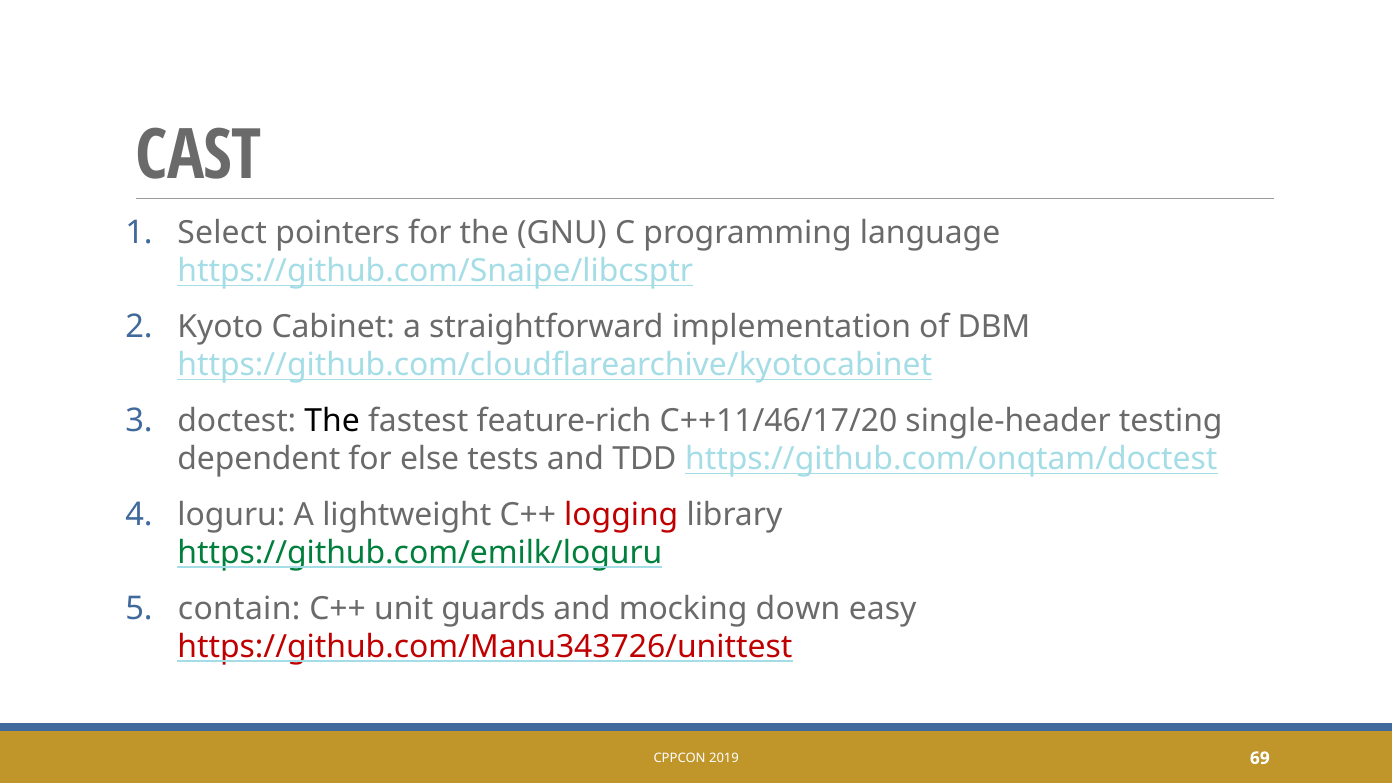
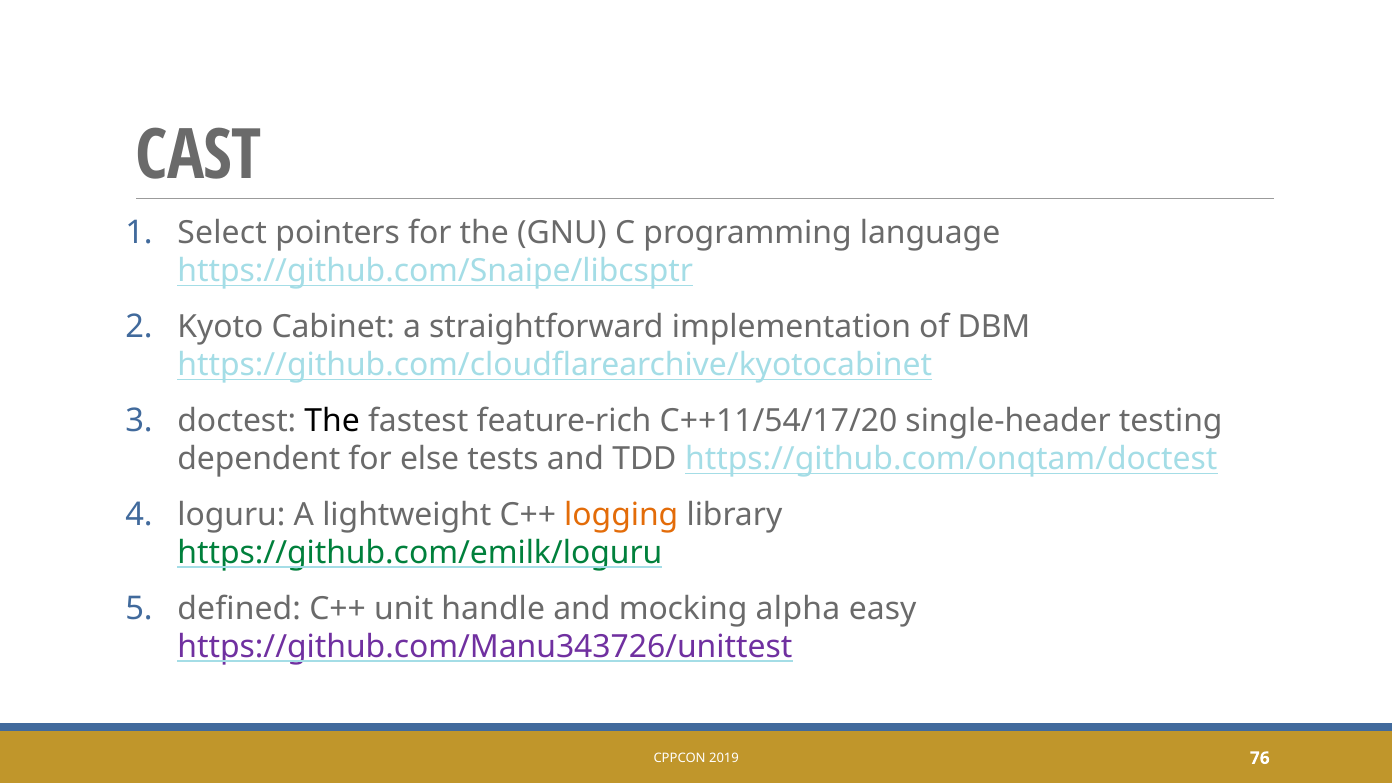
C++11/46/17/20: C++11/46/17/20 -> C++11/54/17/20
logging colour: red -> orange
contain: contain -> defined
guards: guards -> handle
down: down -> alpha
https://github.com/Manu343726/unittest colour: red -> purple
69: 69 -> 76
